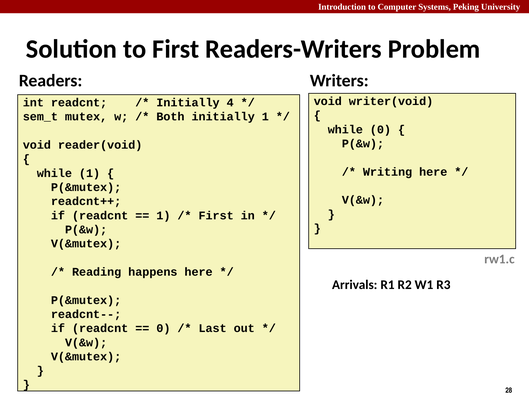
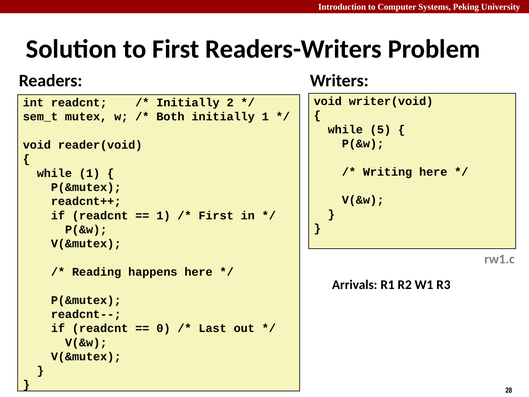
4: 4 -> 2
while 0: 0 -> 5
